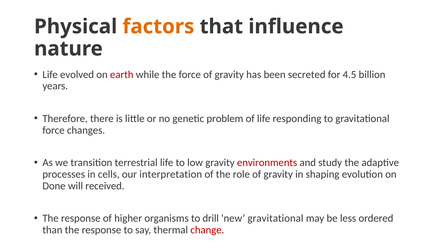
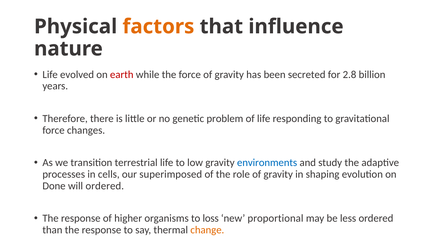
4.5: 4.5 -> 2.8
environments colour: red -> blue
interpretation: interpretation -> superimposed
will received: received -> ordered
drill: drill -> loss
new gravitational: gravitational -> proportional
change colour: red -> orange
